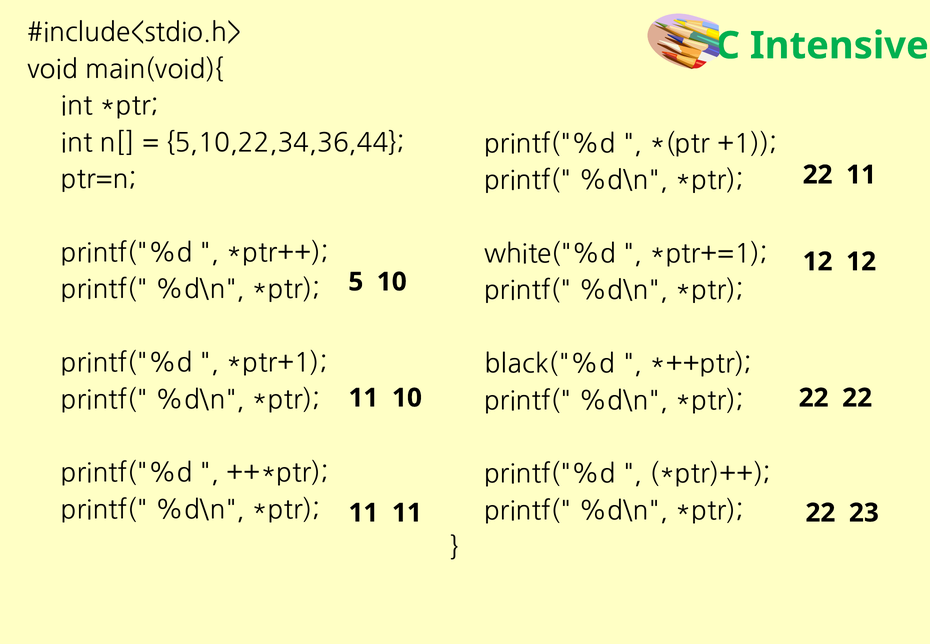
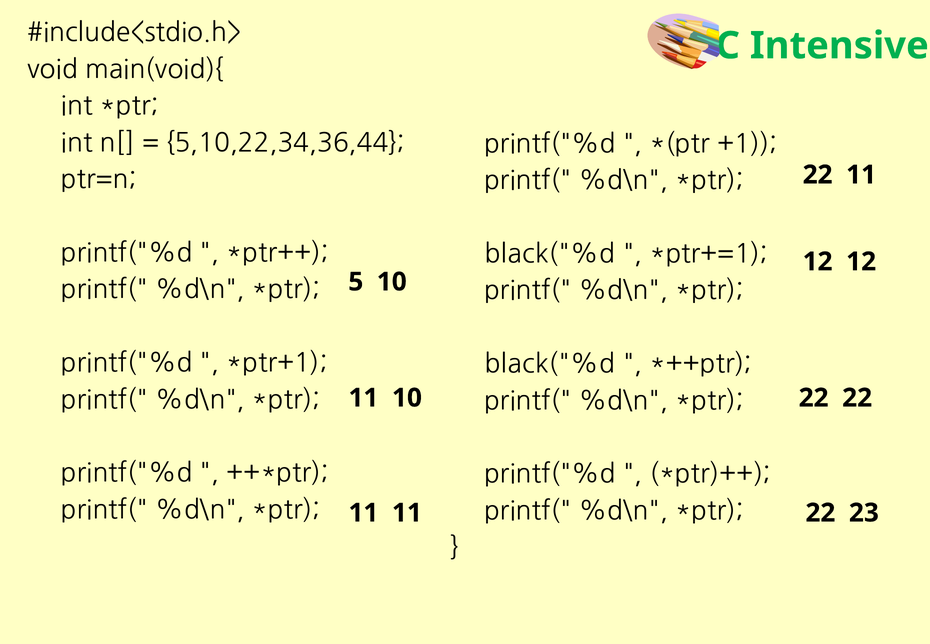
white("%d at (550, 254): white("%d -> black("%d
